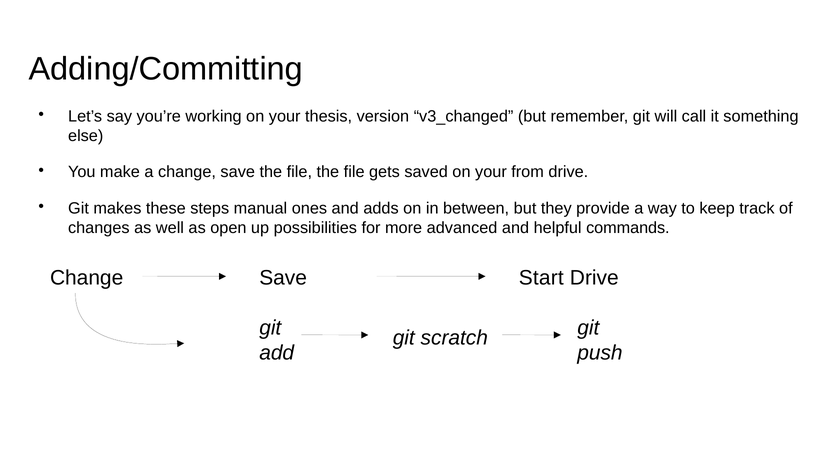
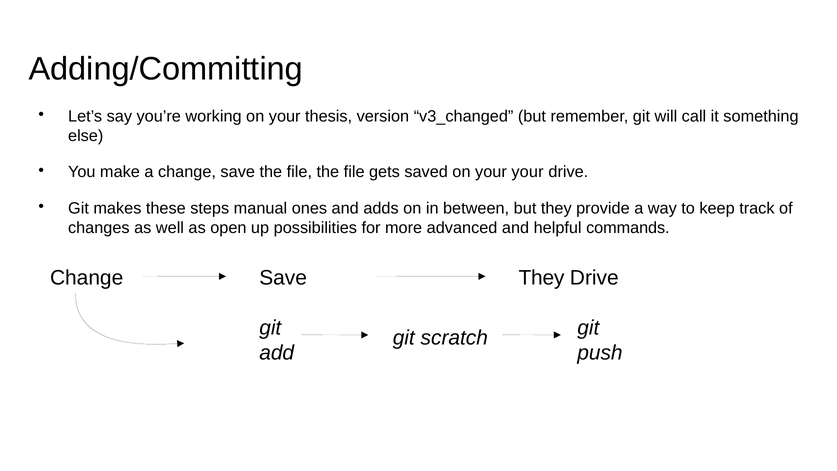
your from: from -> your
Save Start: Start -> They
